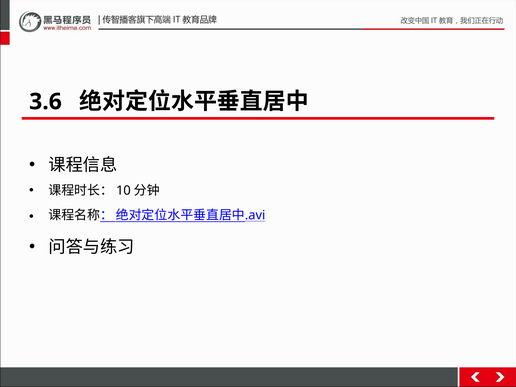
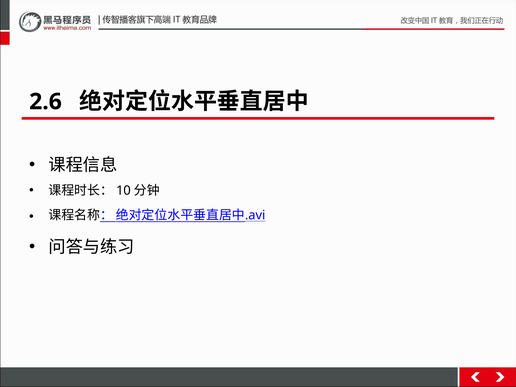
3.6: 3.6 -> 2.6
